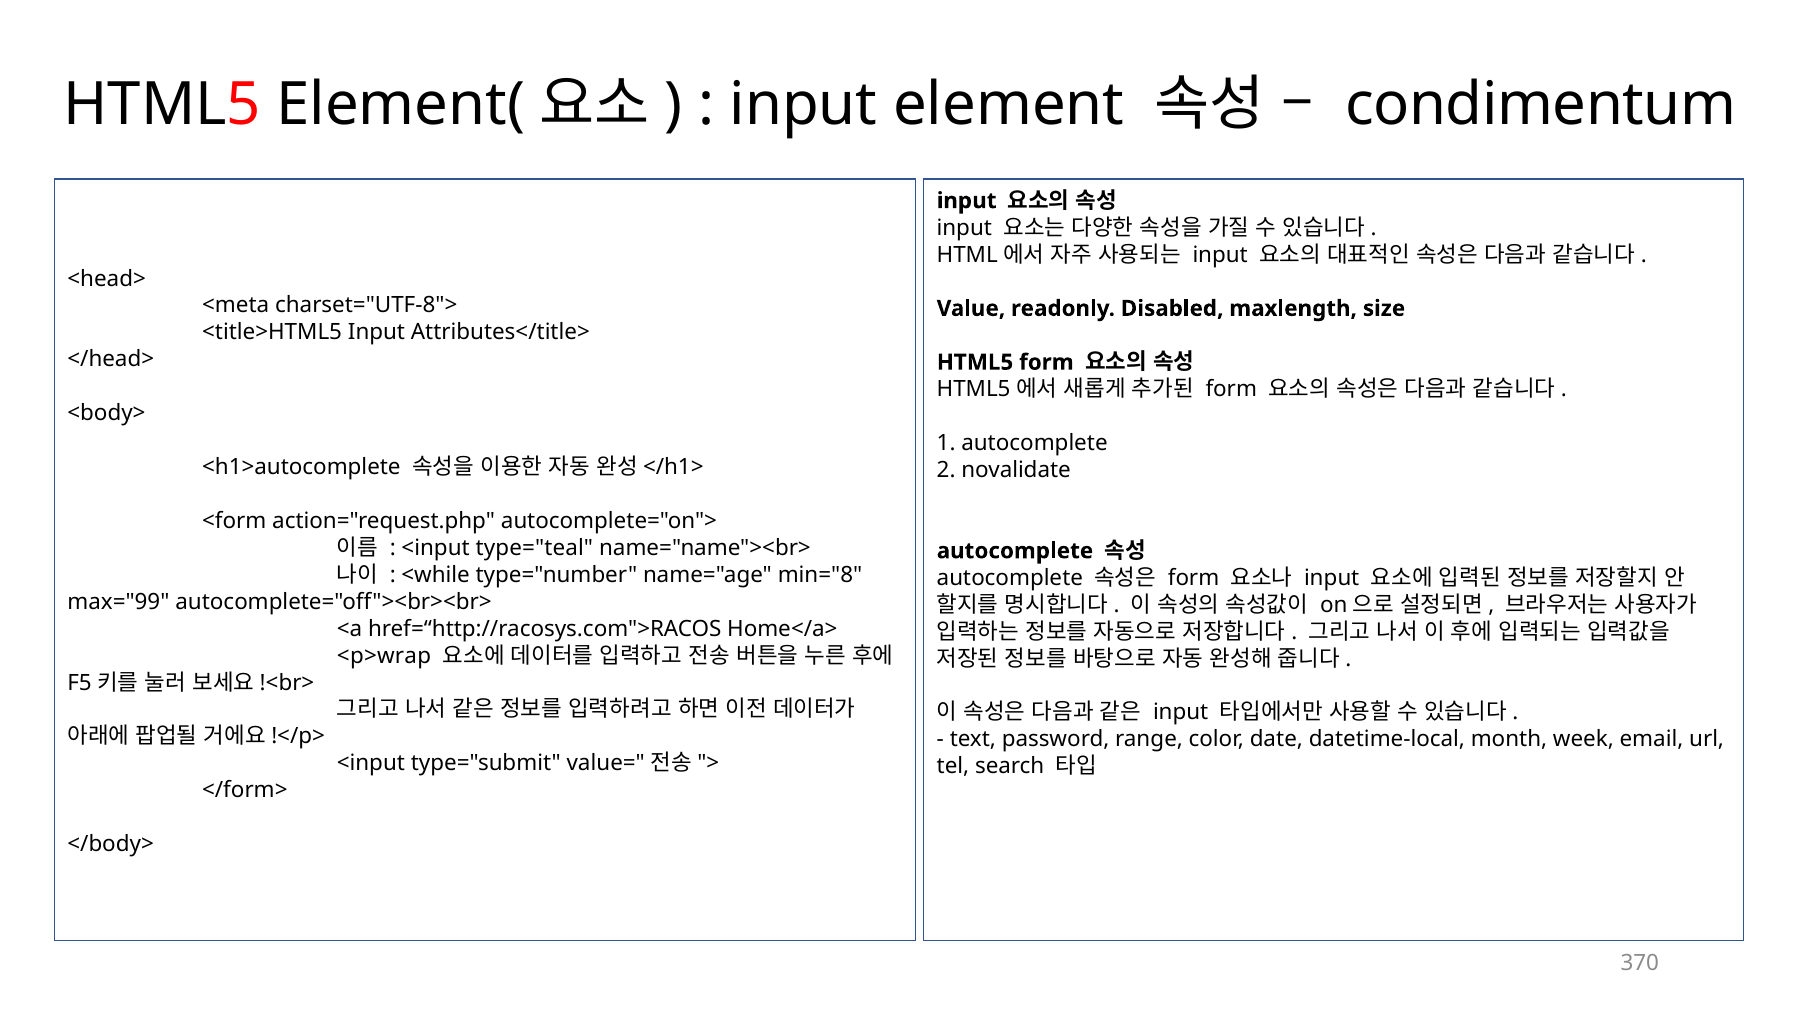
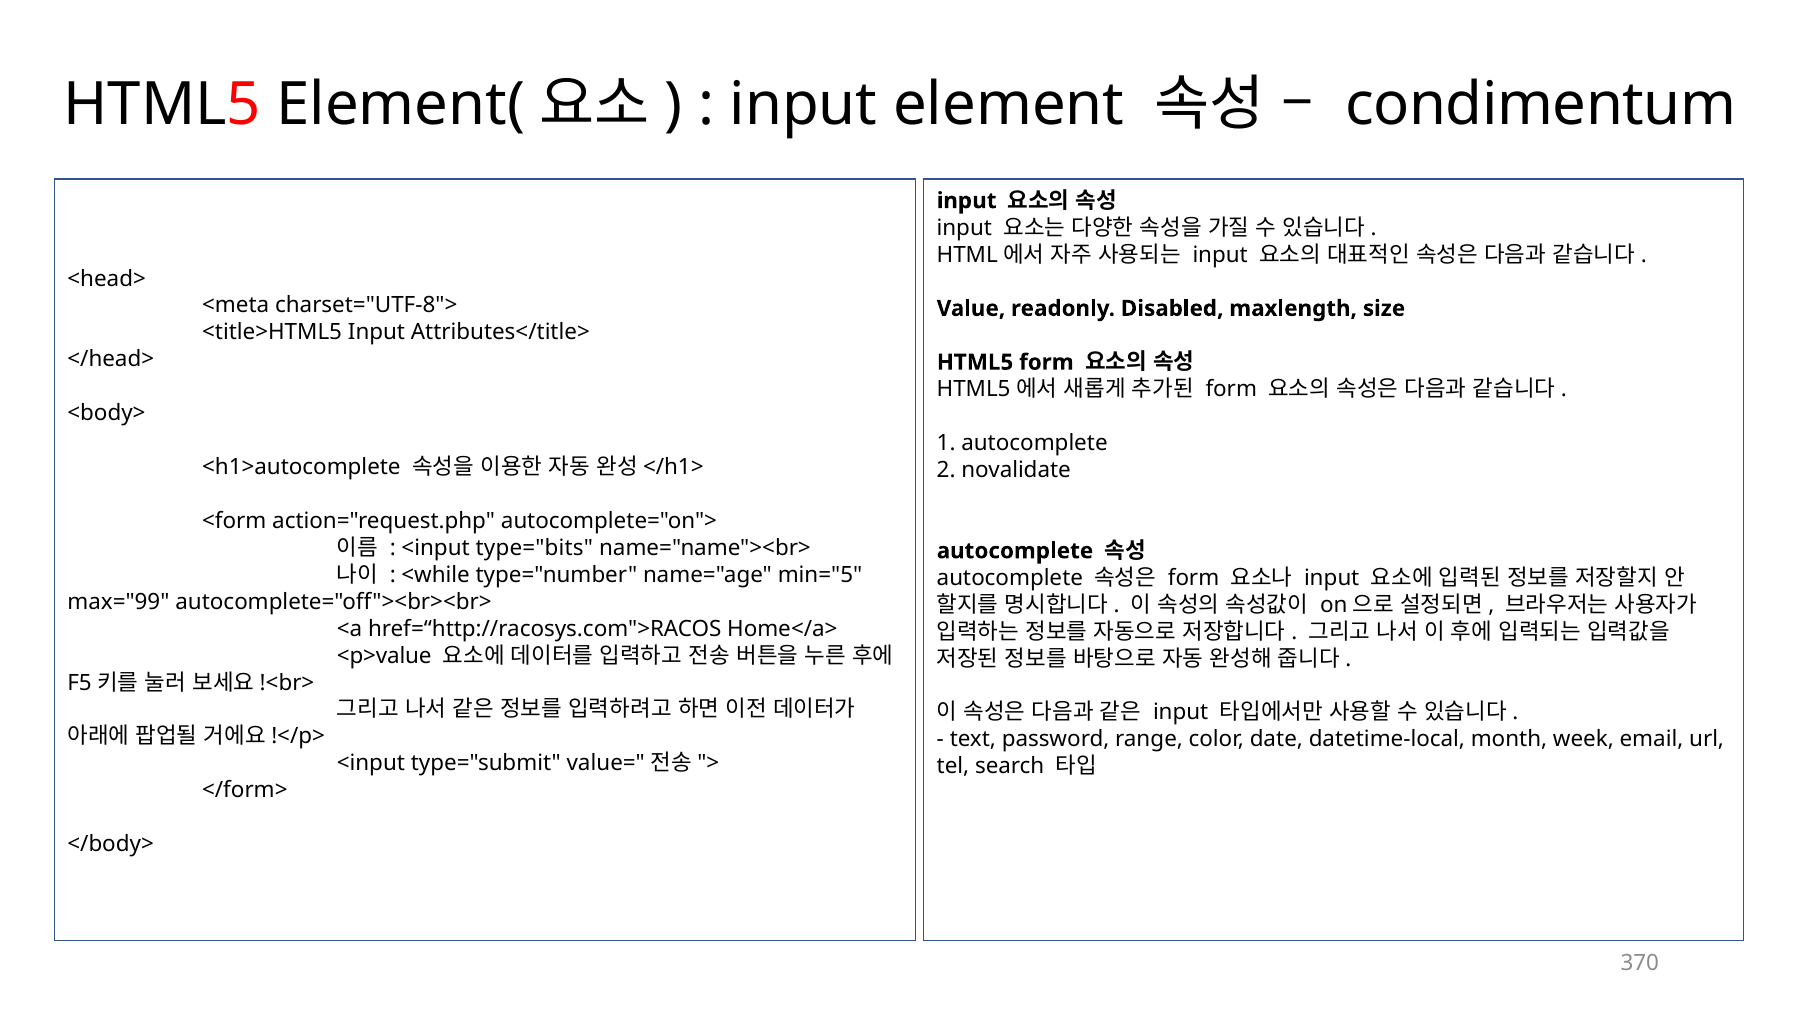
type="teal: type="teal -> type="bits
min="8: min="8 -> min="5
<p>wrap: <p>wrap -> <p>value
